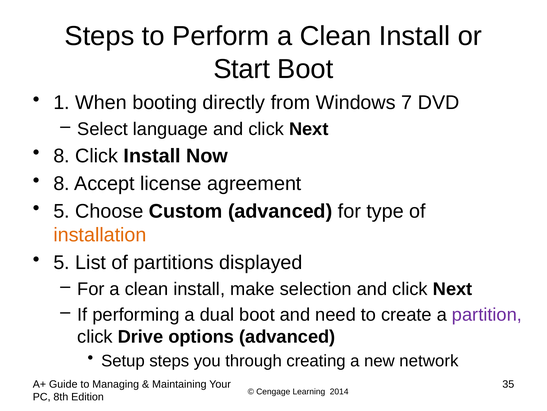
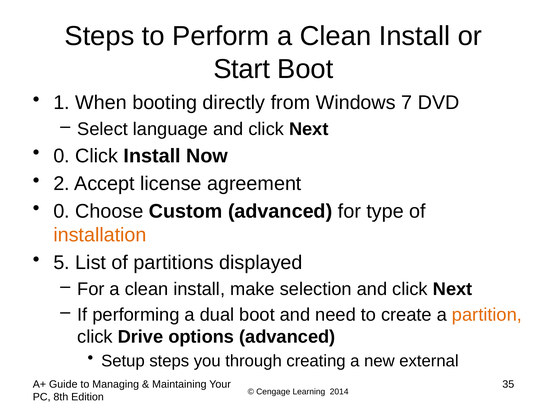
8 at (62, 156): 8 -> 0
8 at (62, 183): 8 -> 2
5 at (62, 211): 5 -> 0
partition colour: purple -> orange
network: network -> external
